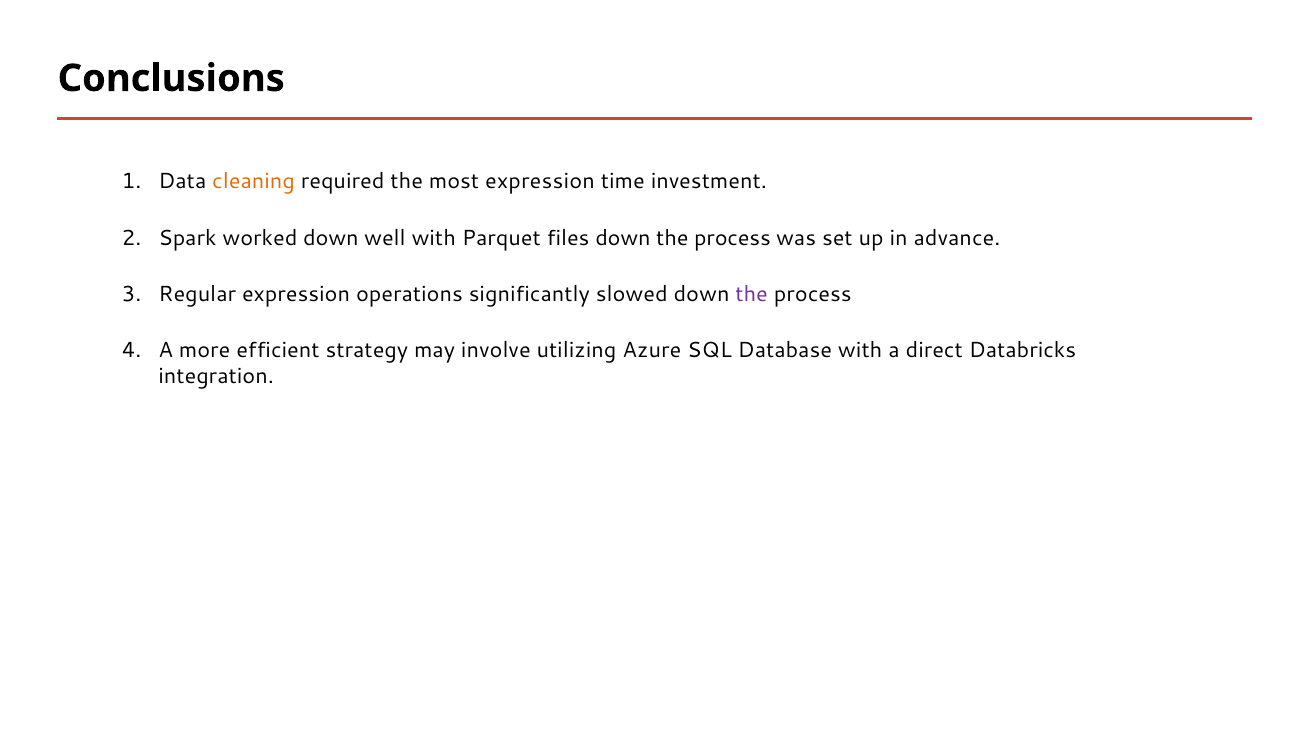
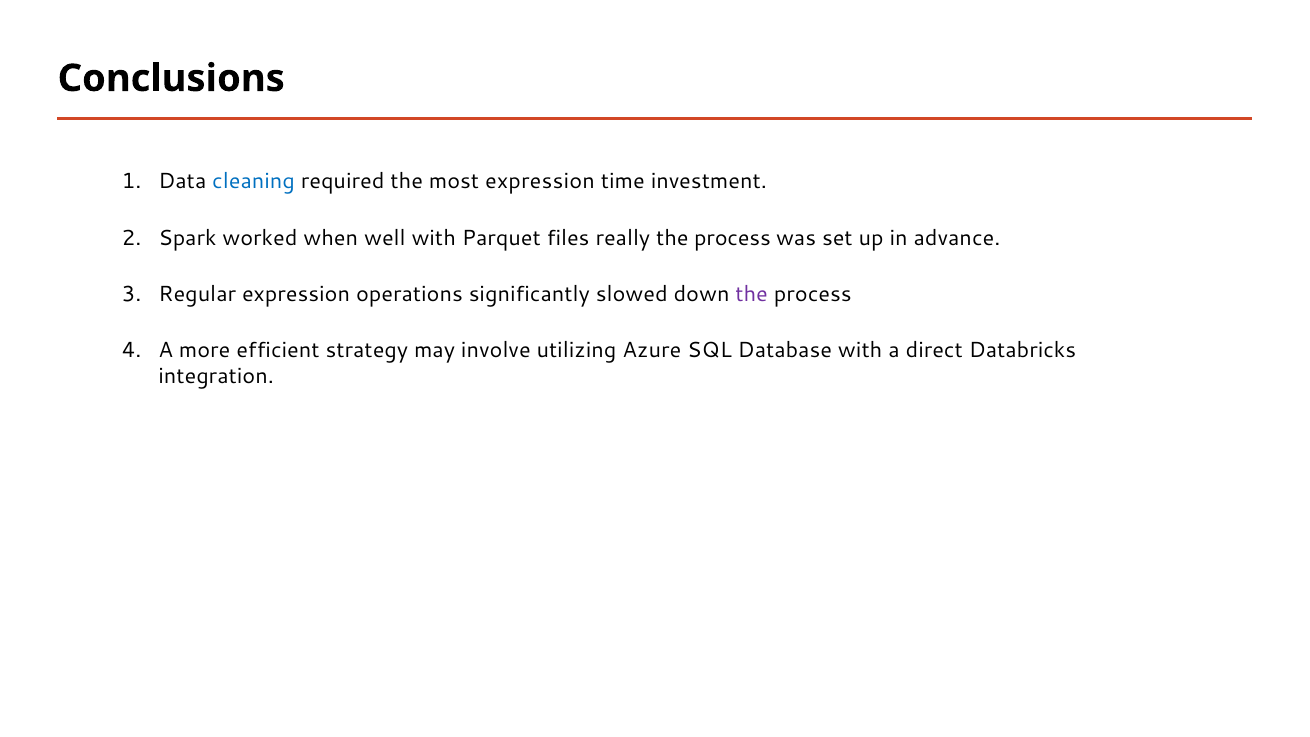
cleaning colour: orange -> blue
worked down: down -> when
files down: down -> really
